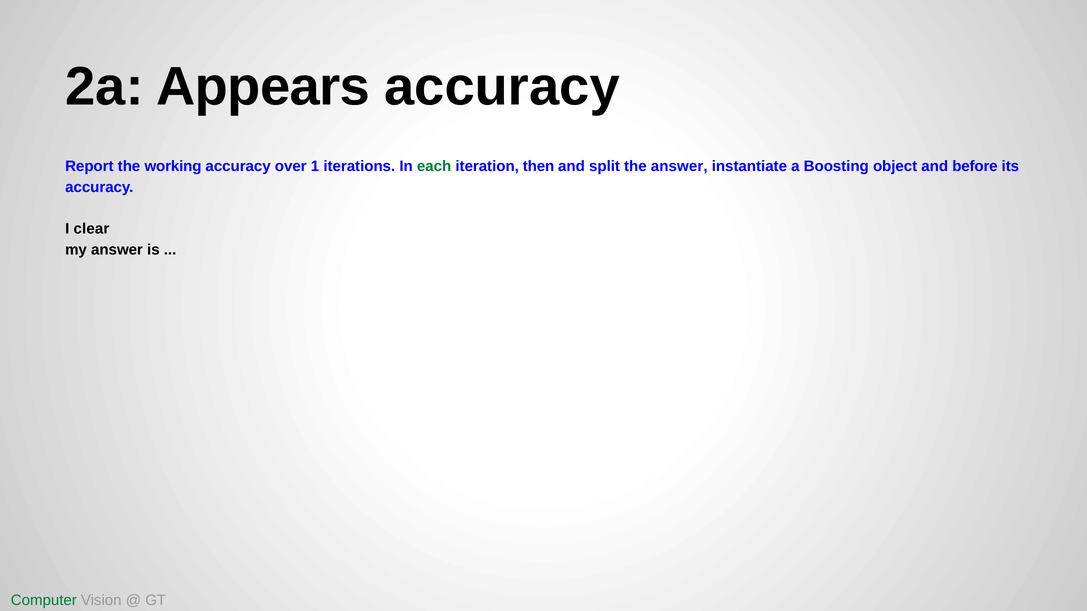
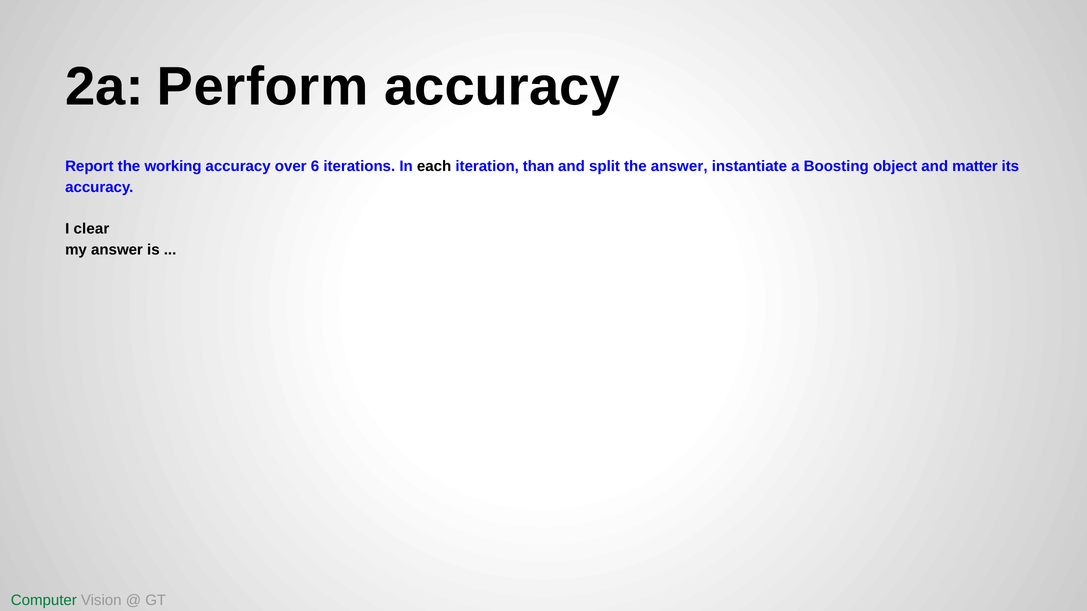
Appears: Appears -> Perform
1: 1 -> 6
each colour: green -> black
then: then -> than
before: before -> matter
